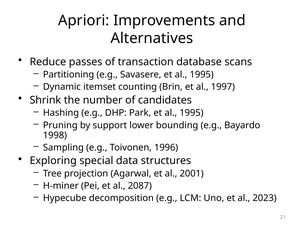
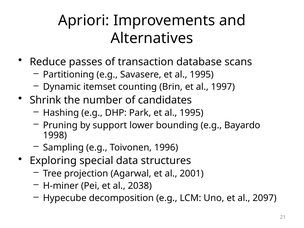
2087: 2087 -> 2038
2023: 2023 -> 2097
